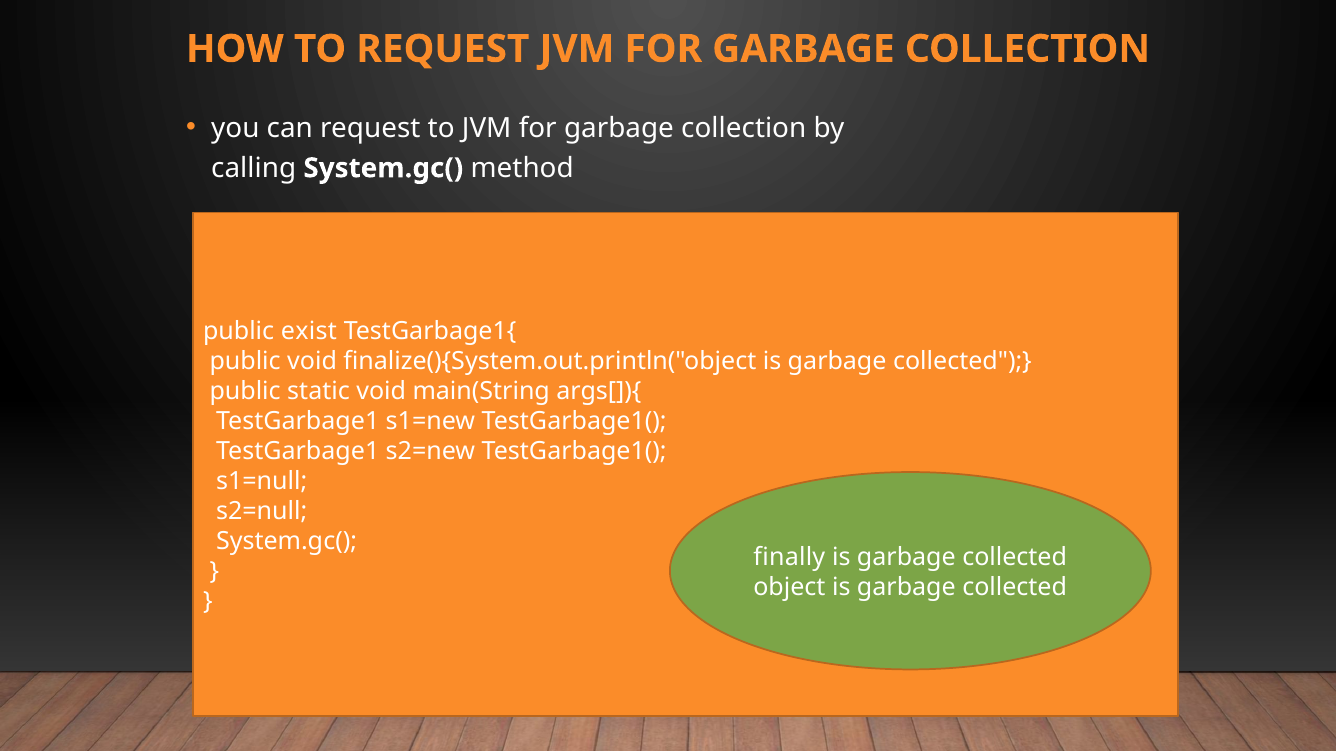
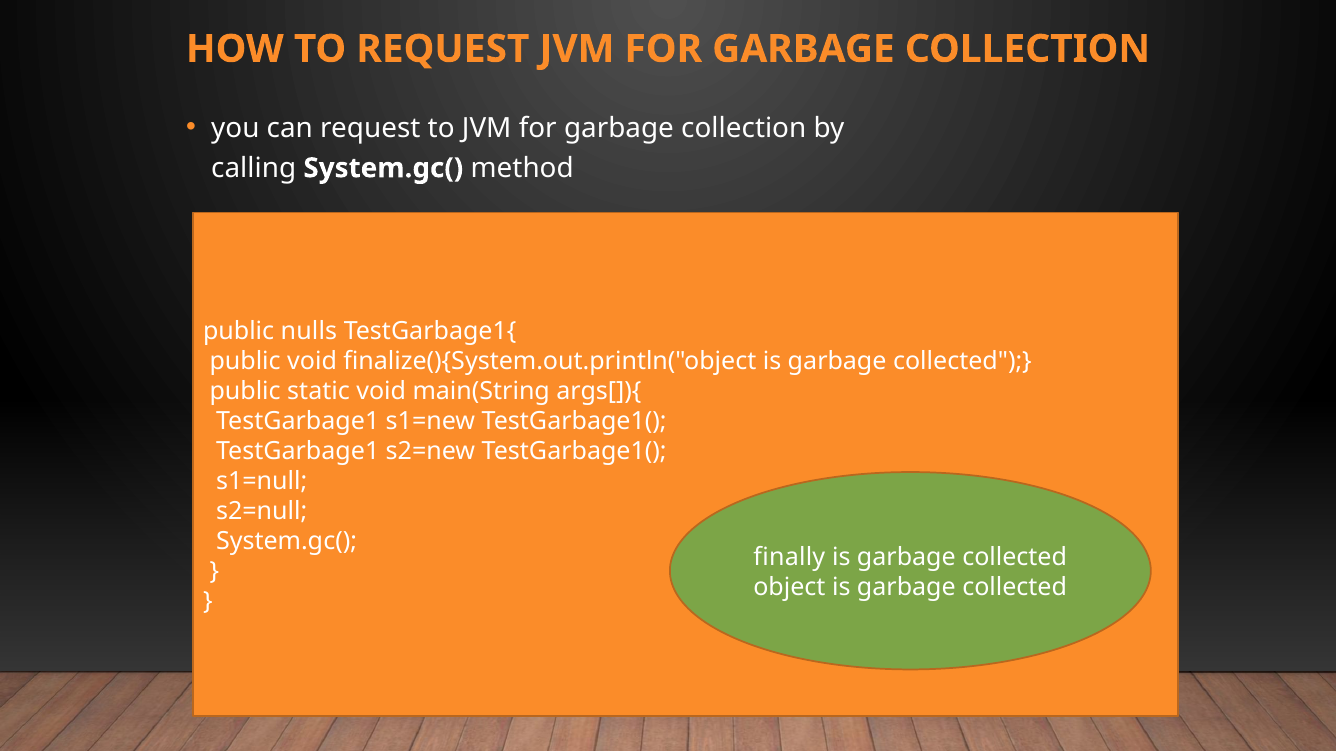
exist: exist -> nulls
